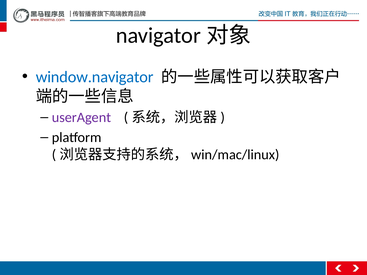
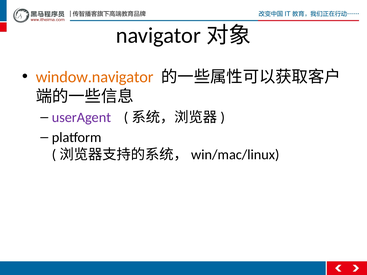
window.navigator colour: blue -> orange
